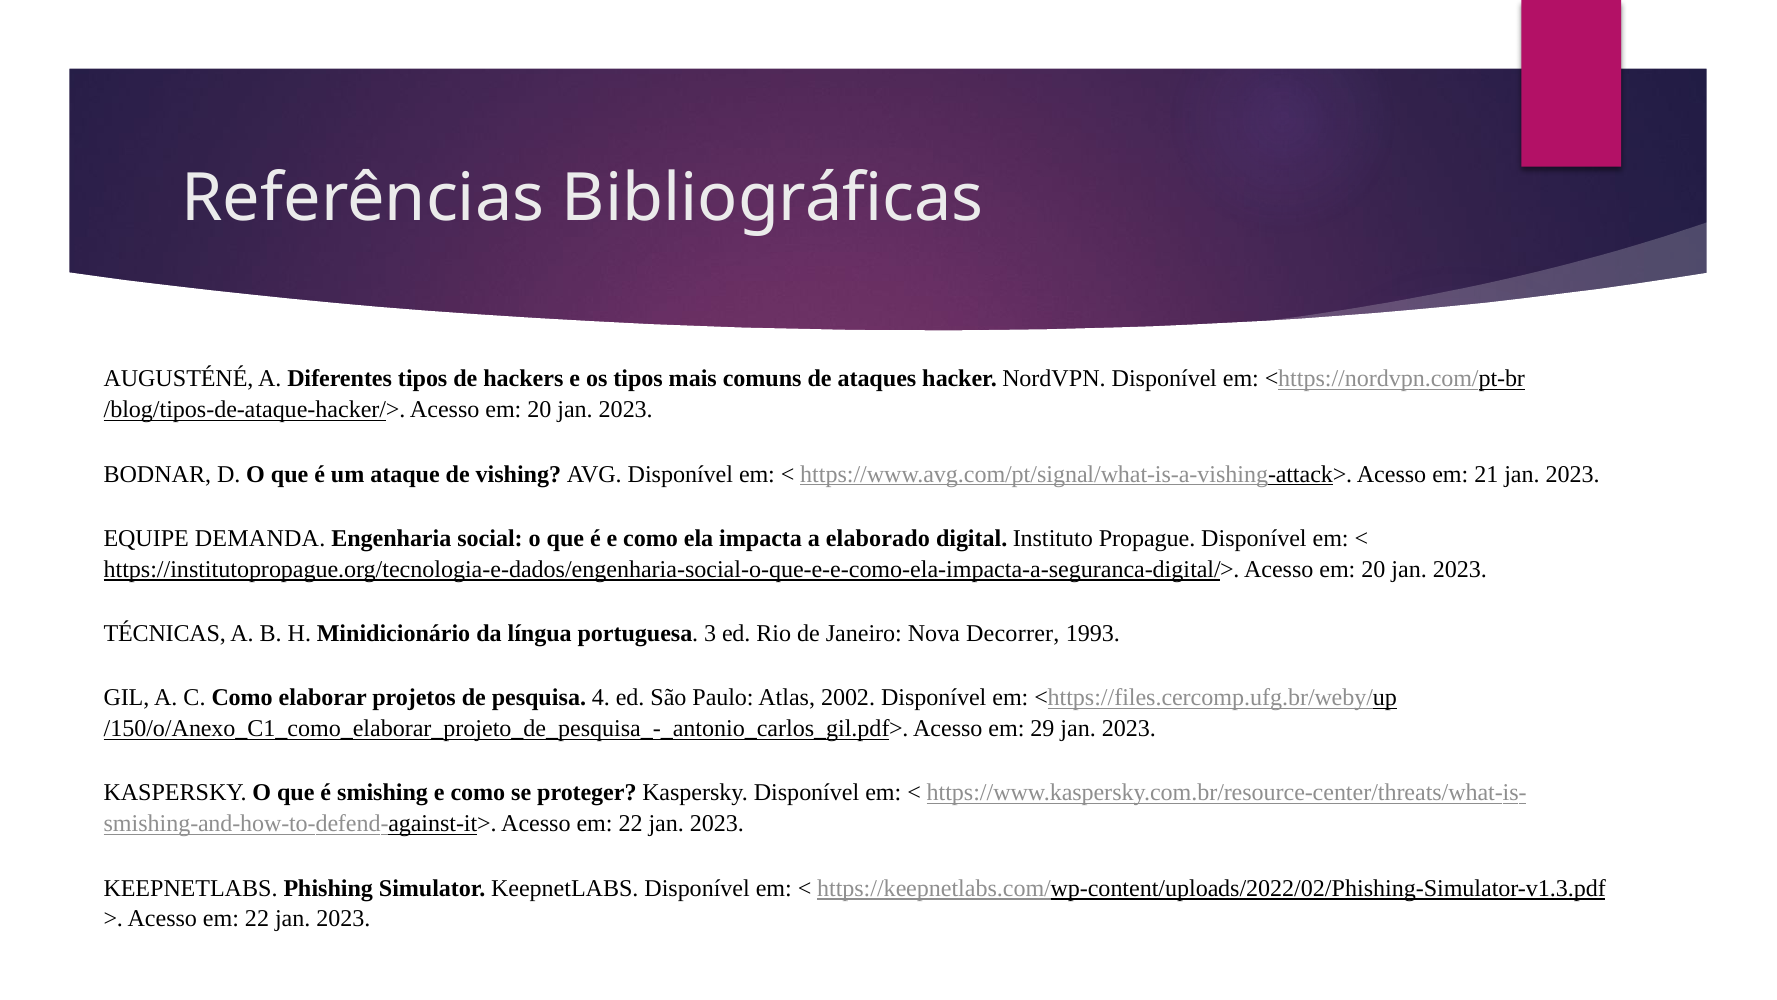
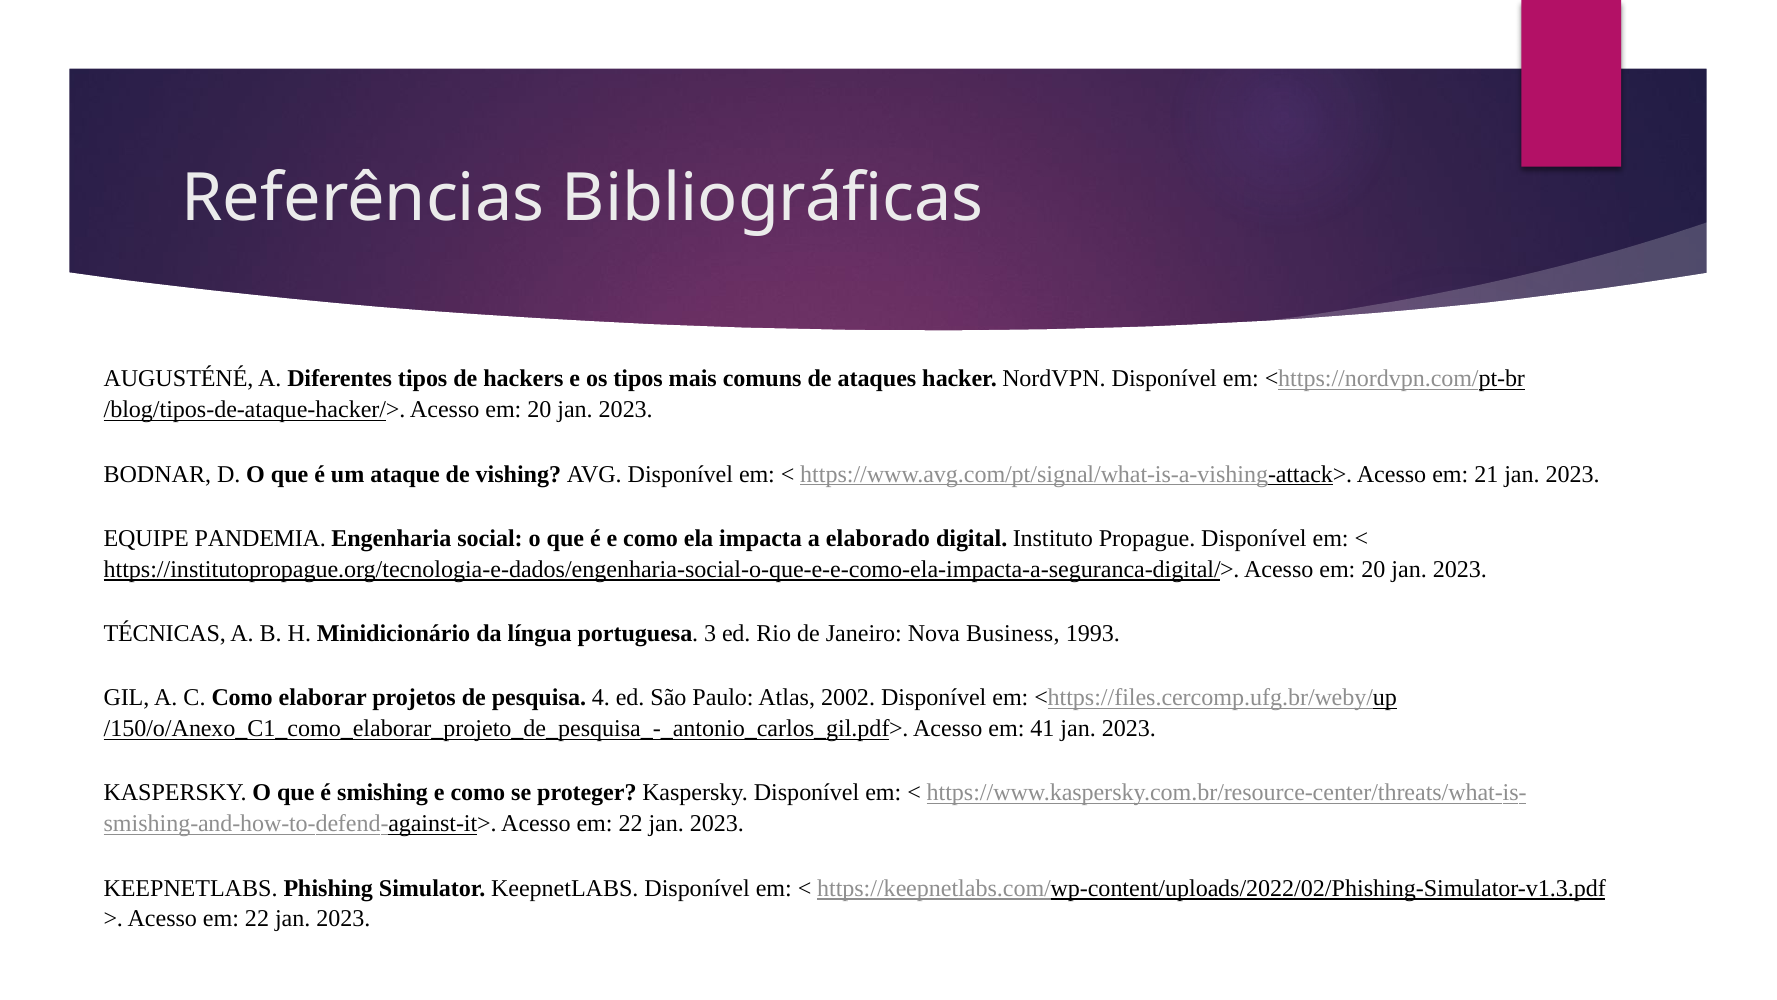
DEMANDA: DEMANDA -> PANDEMIA
Decorrer: Decorrer -> Business
29: 29 -> 41
